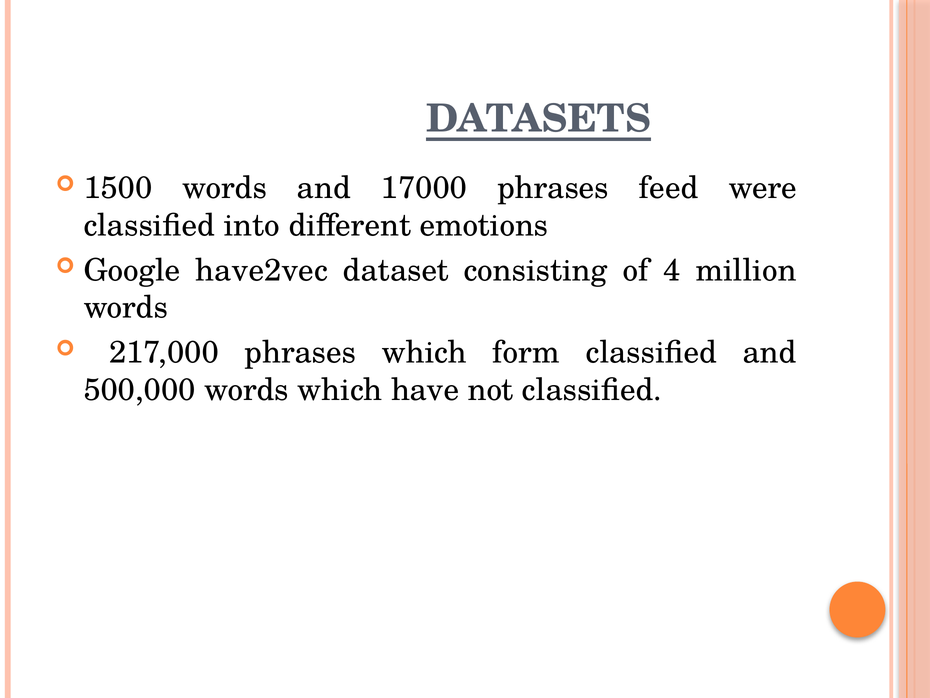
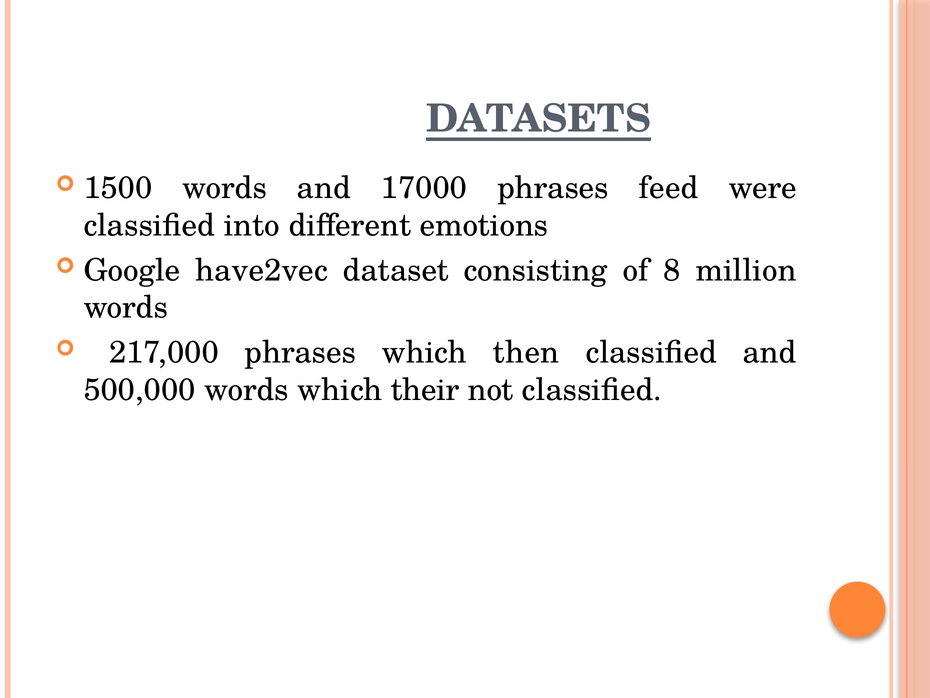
4: 4 -> 8
form: form -> then
have: have -> their
